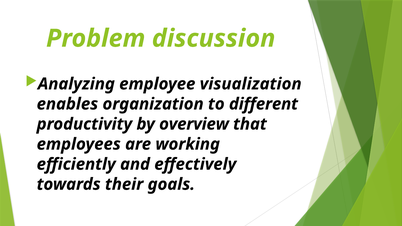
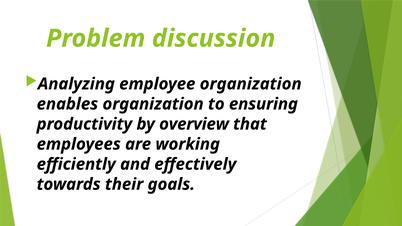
employee visualization: visualization -> organization
different: different -> ensuring
